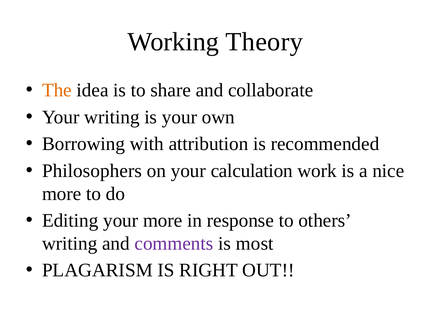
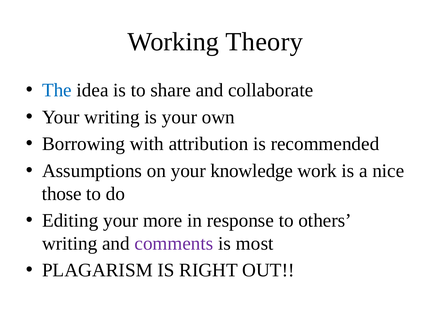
The colour: orange -> blue
Philosophers: Philosophers -> Assumptions
calculation: calculation -> knowledge
more at (62, 194): more -> those
